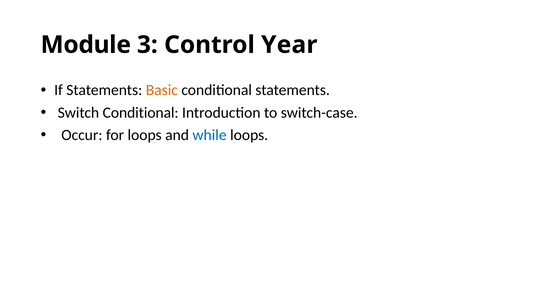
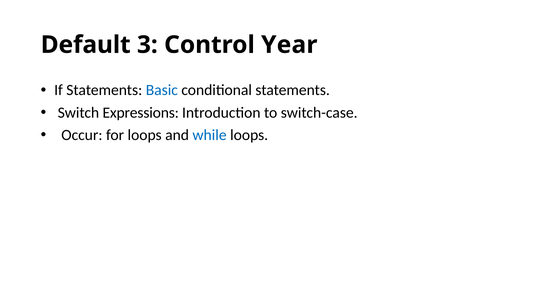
Module: Module -> Default
Basic colour: orange -> blue
Switch Conditional: Conditional -> Expressions
